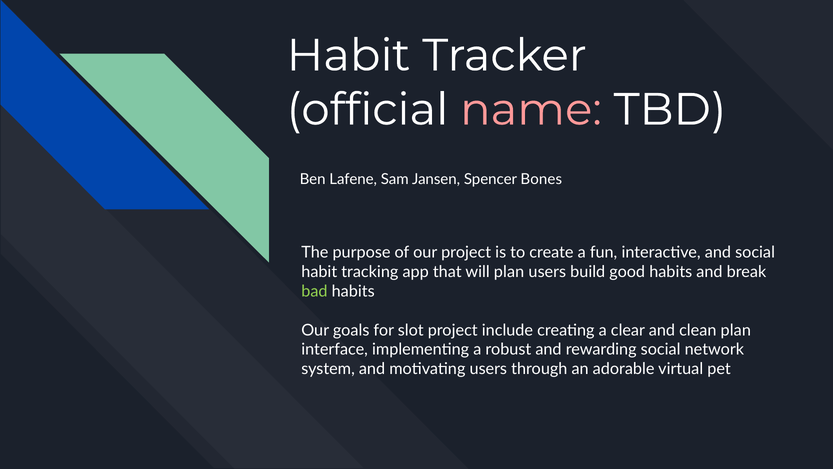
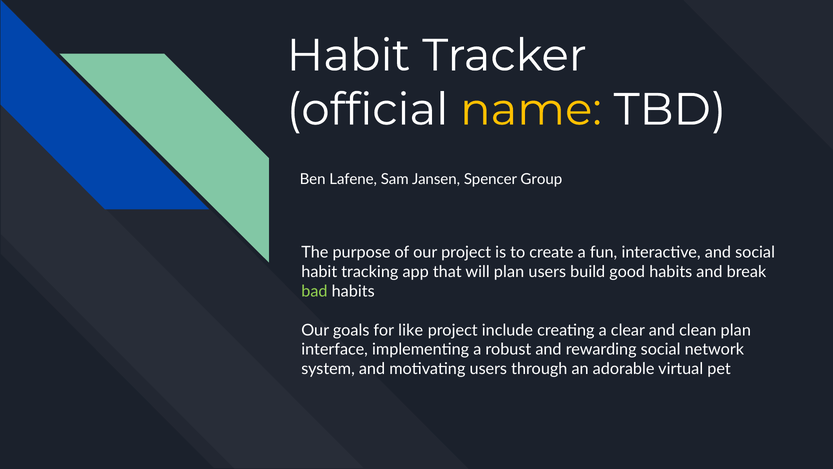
name colour: pink -> yellow
Bones: Bones -> Group
slot: slot -> like
